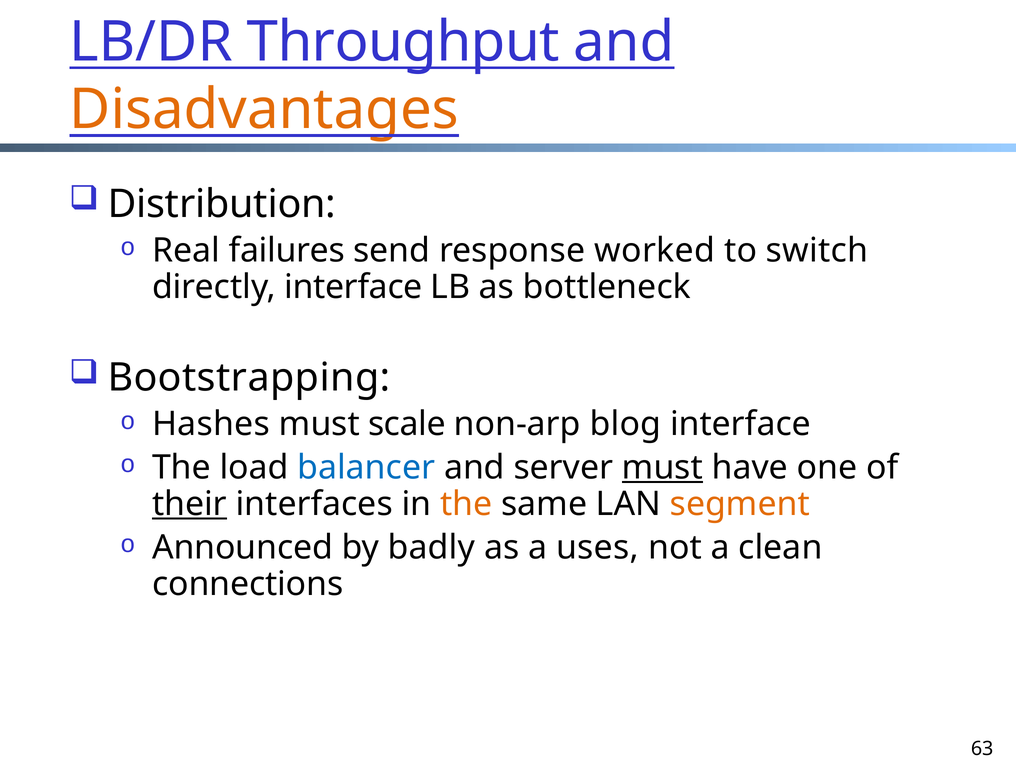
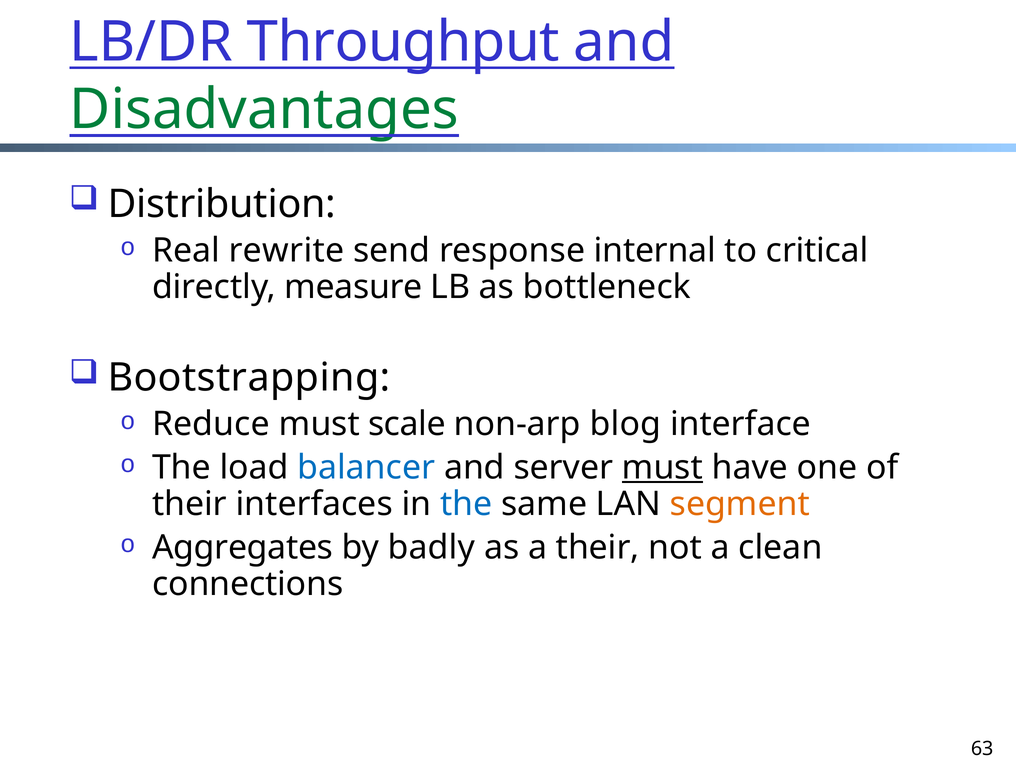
Disadvantages colour: orange -> green
failures: failures -> rewrite
worked: worked -> internal
switch: switch -> critical
directly interface: interface -> measure
Hashes: Hashes -> Reduce
their at (189, 504) underline: present -> none
the at (466, 504) colour: orange -> blue
Announced: Announced -> Aggregates
a uses: uses -> their
